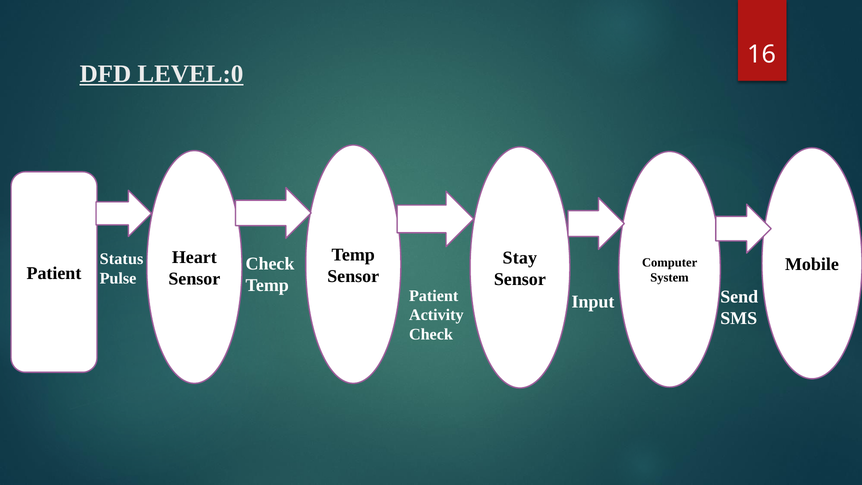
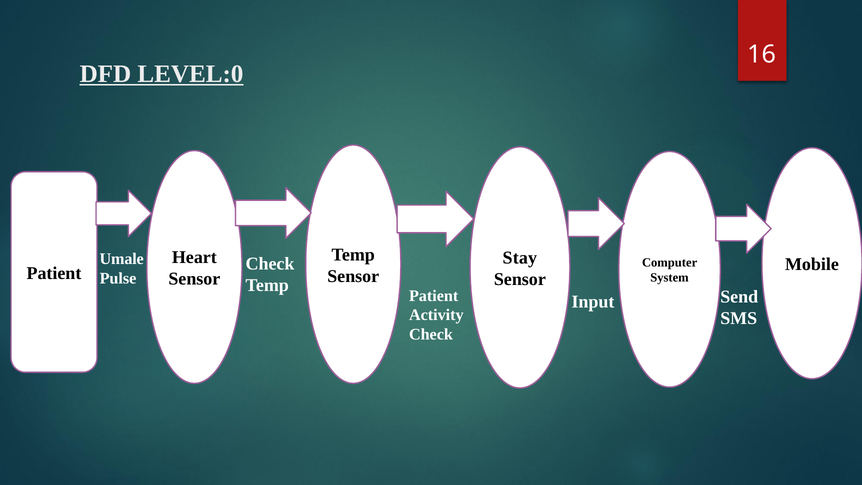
Status: Status -> Umale
